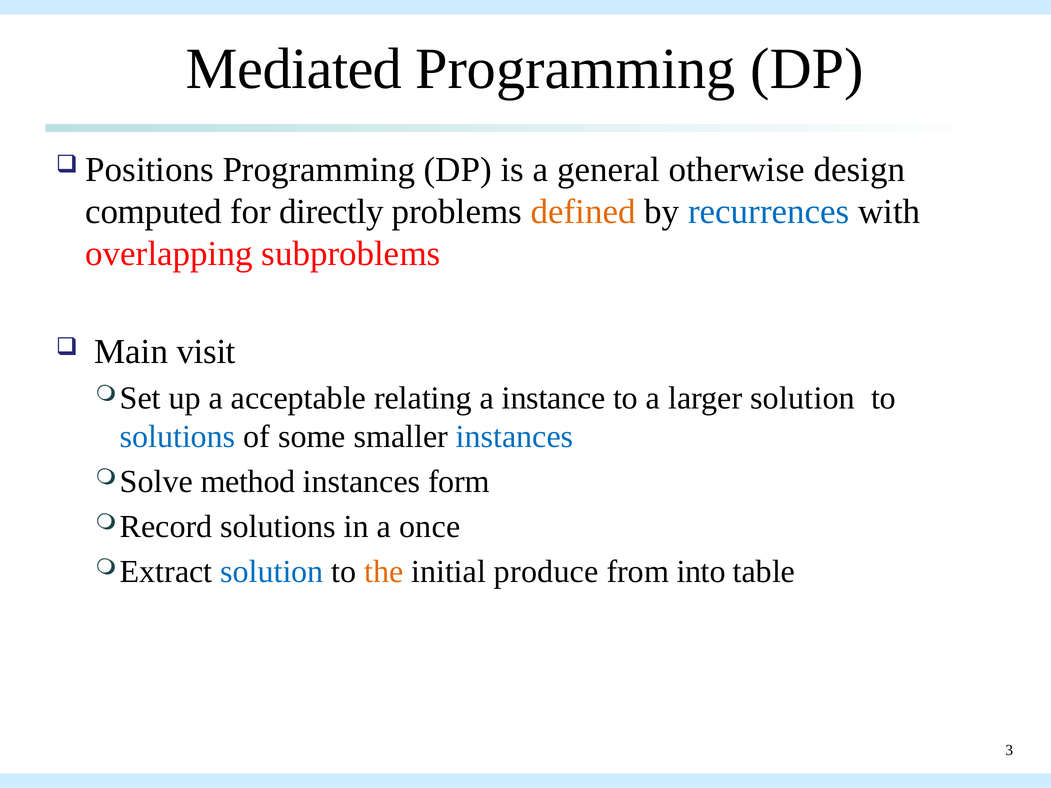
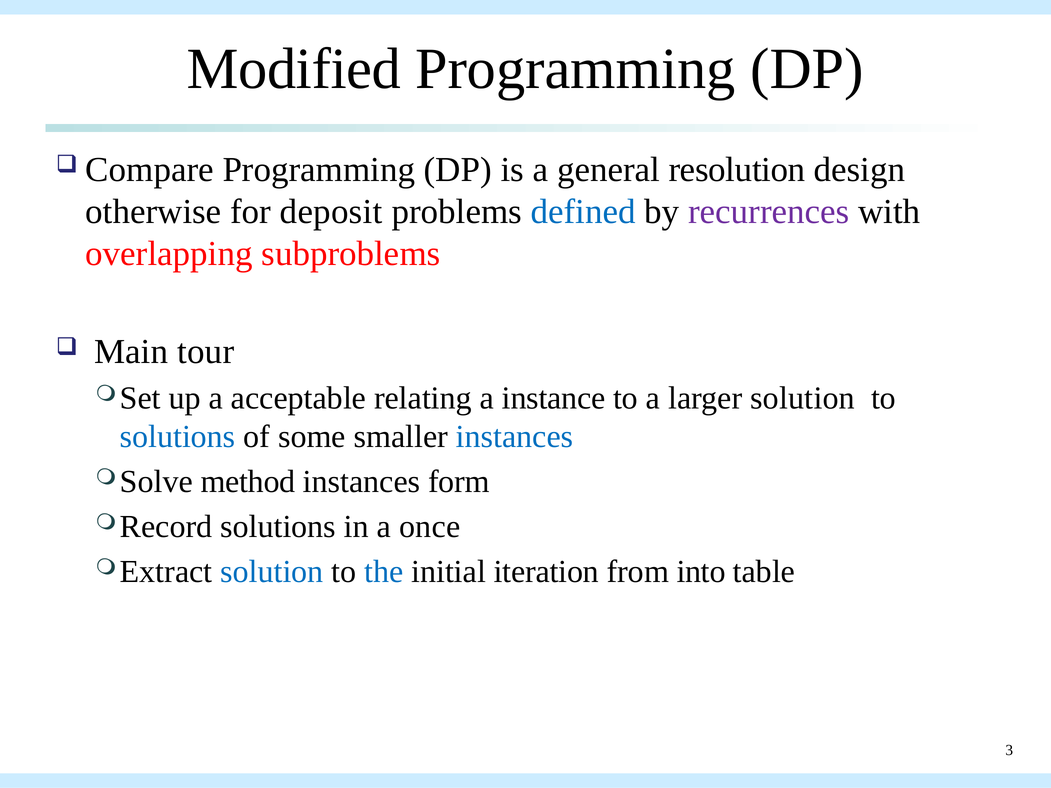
Mediated: Mediated -> Modified
Positions: Positions -> Compare
otherwise: otherwise -> resolution
computed: computed -> otherwise
directly: directly -> deposit
defined colour: orange -> blue
recurrences colour: blue -> purple
visit: visit -> tour
the colour: orange -> blue
produce: produce -> iteration
